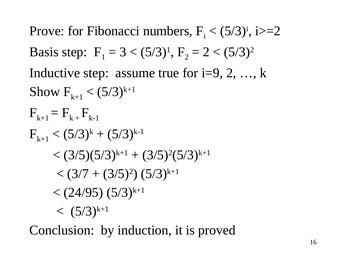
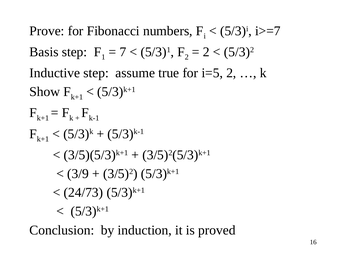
i>=2: i>=2 -> i>=7
3: 3 -> 7
i=9: i=9 -> i=5
3/7: 3/7 -> 3/9
24/95: 24/95 -> 24/73
